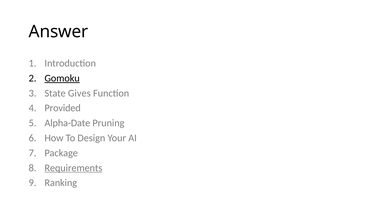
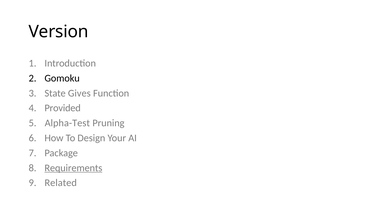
Answer: Answer -> Version
Gomoku underline: present -> none
Alpha-Date: Alpha-Date -> Alpha-Test
Ranking: Ranking -> Related
